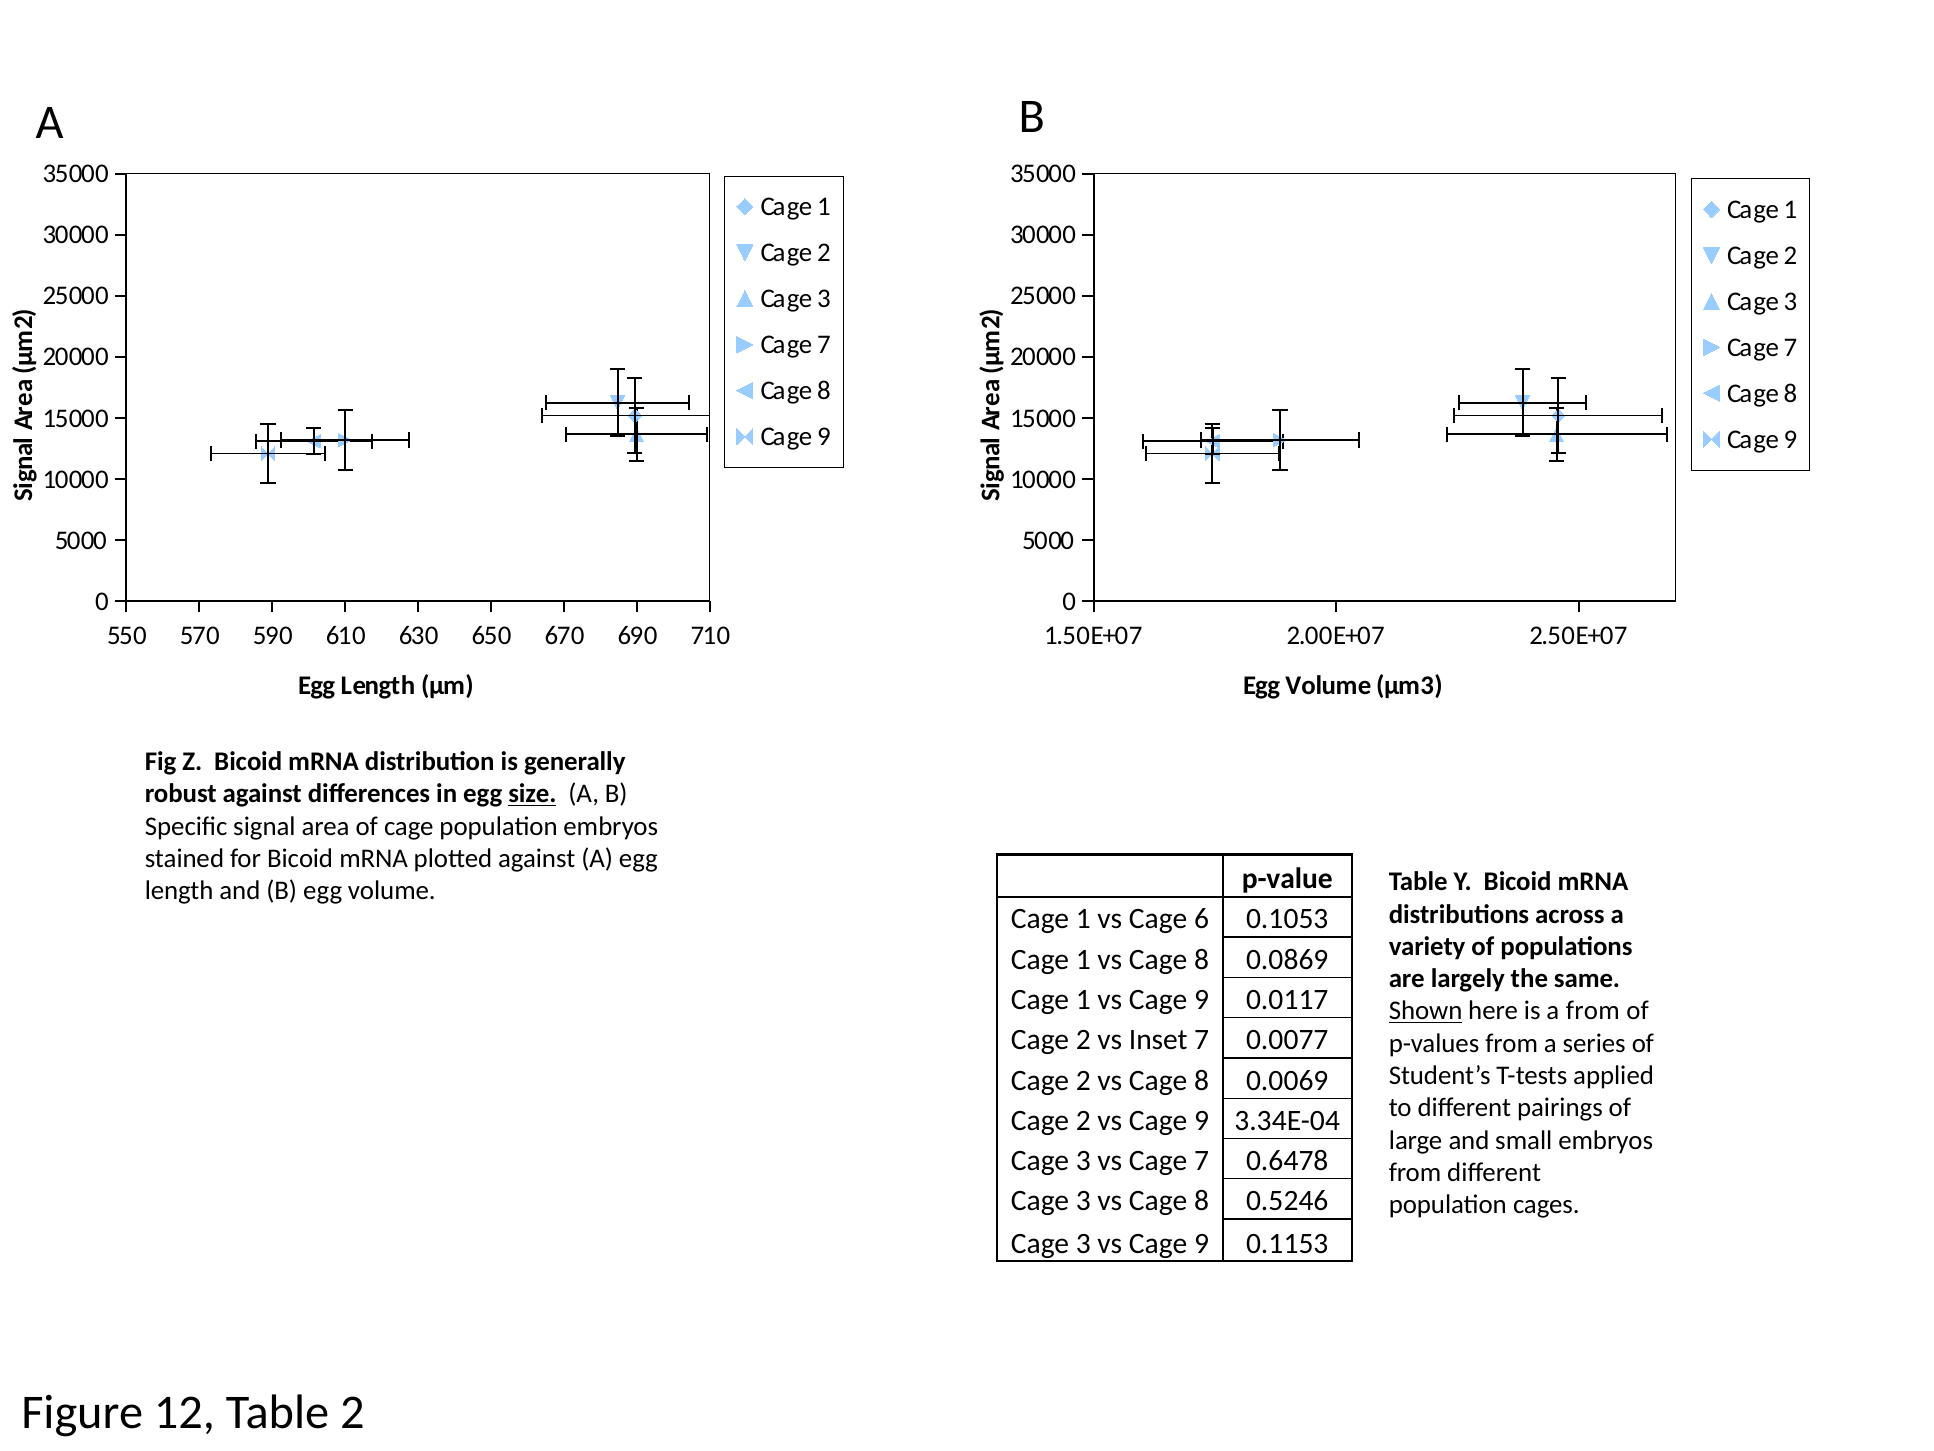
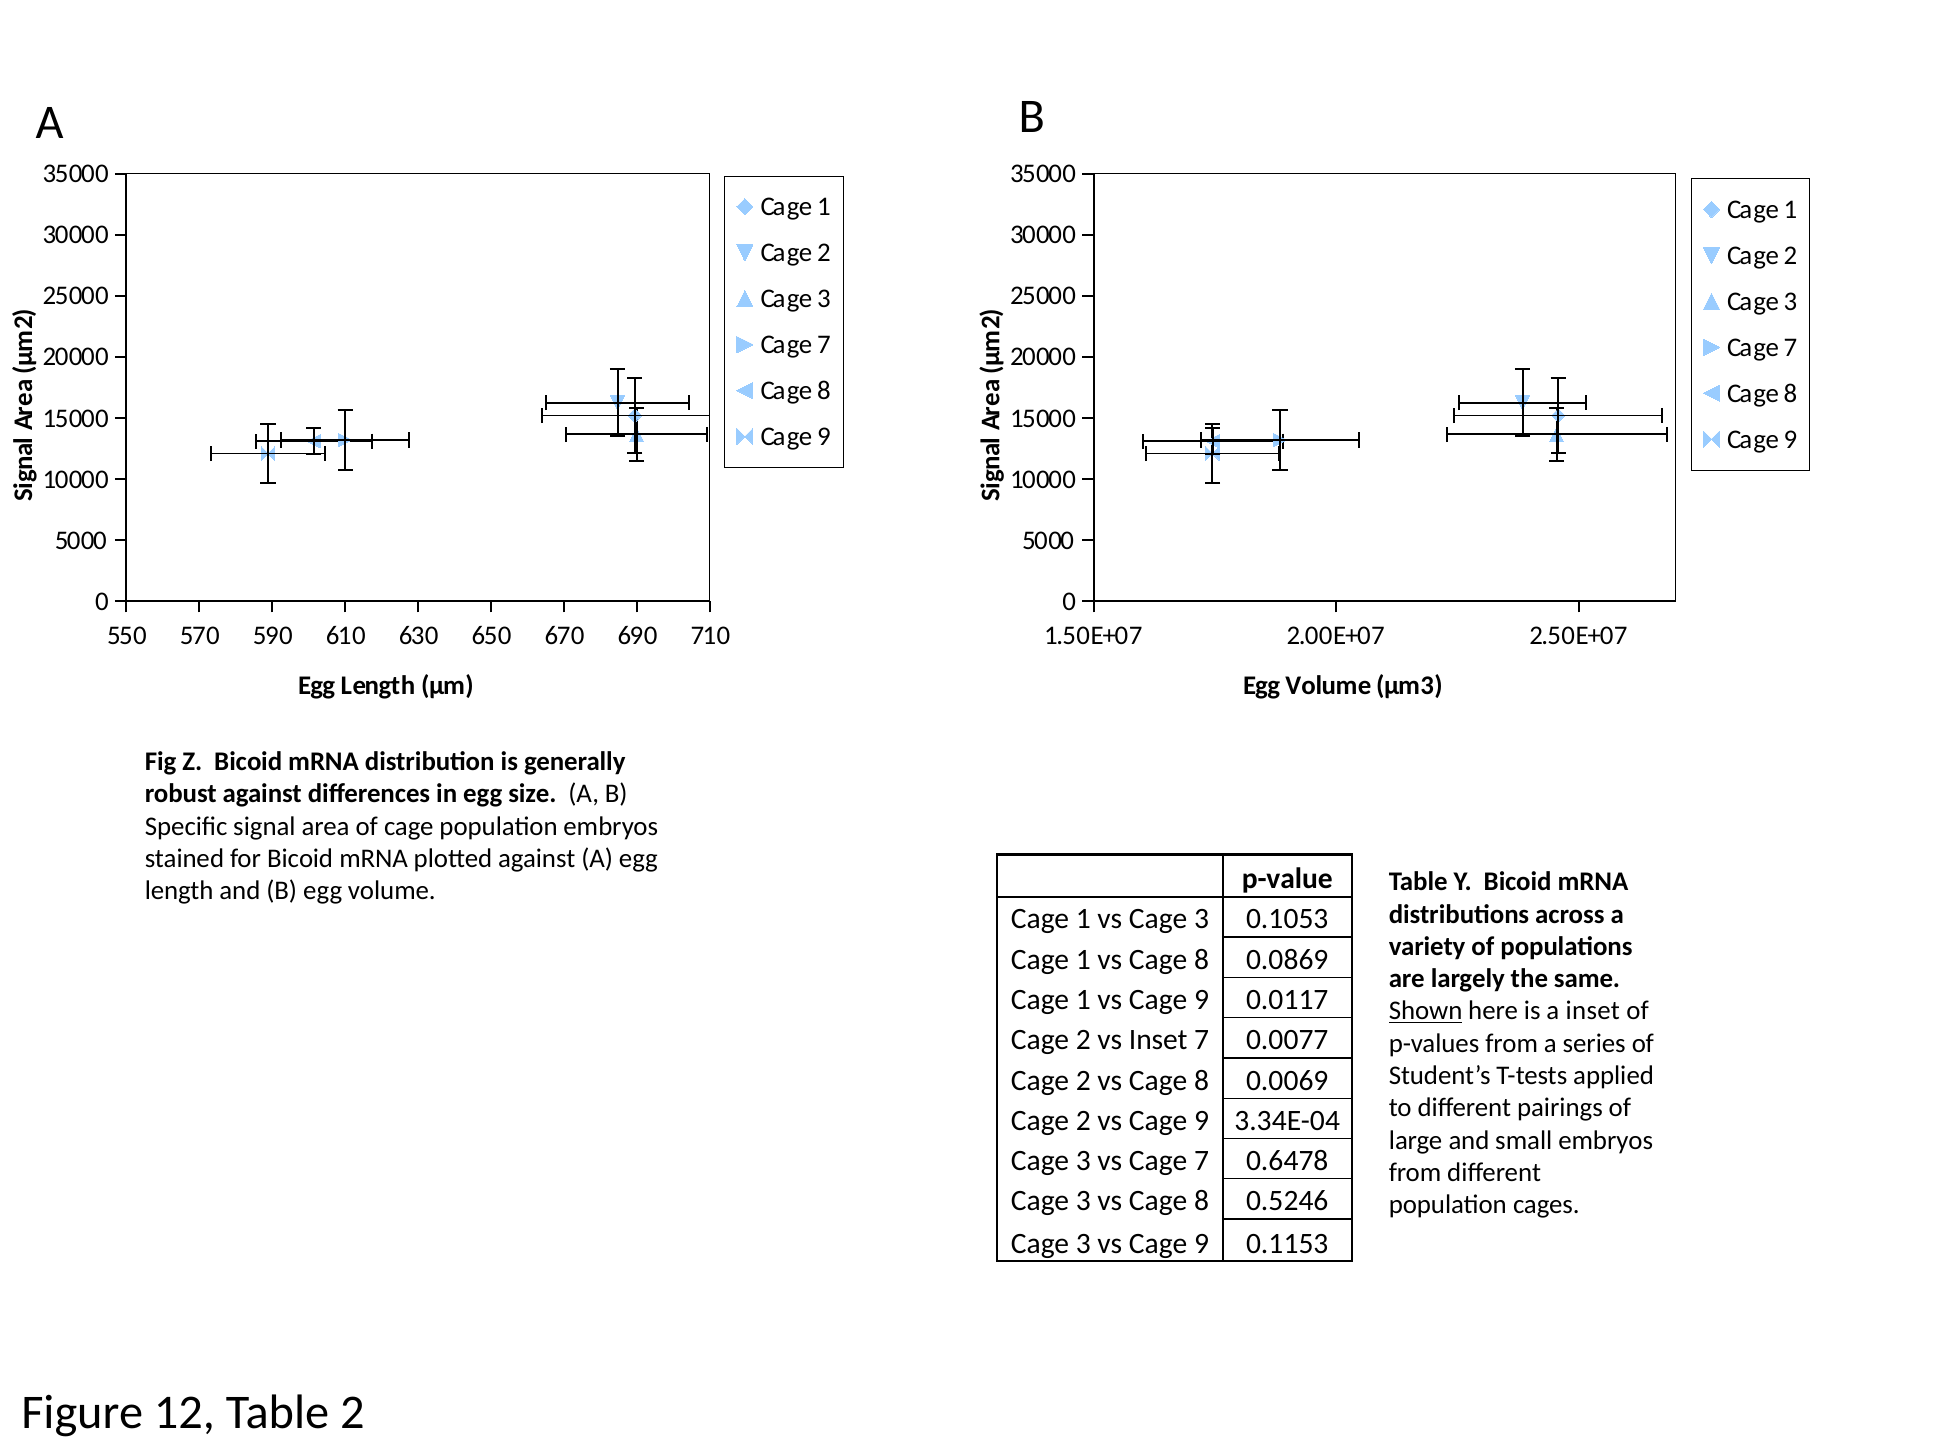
size underline: present -> none
vs Cage 6: 6 -> 3
a from: from -> inset
